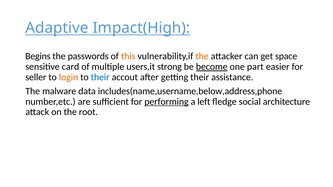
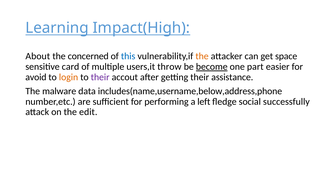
Adaptive: Adaptive -> Learning
Begins: Begins -> About
passwords: passwords -> concerned
this colour: orange -> blue
strong: strong -> throw
seller: seller -> avoid
their at (100, 77) colour: blue -> purple
performing underline: present -> none
architecture: architecture -> successfully
root: root -> edit
